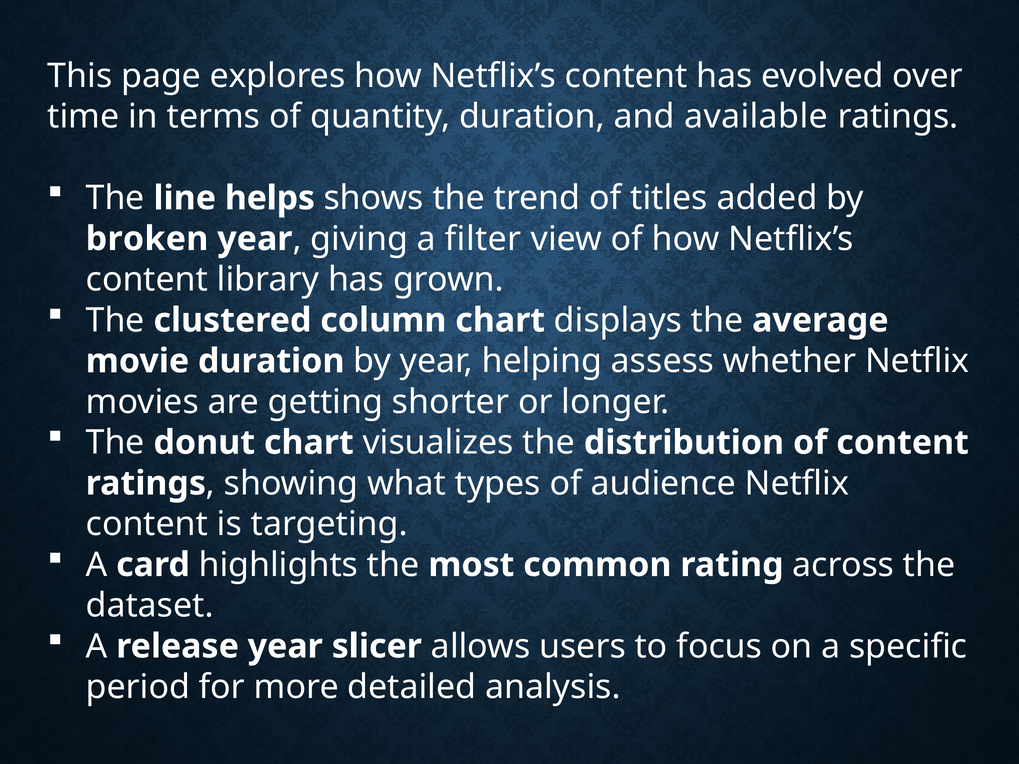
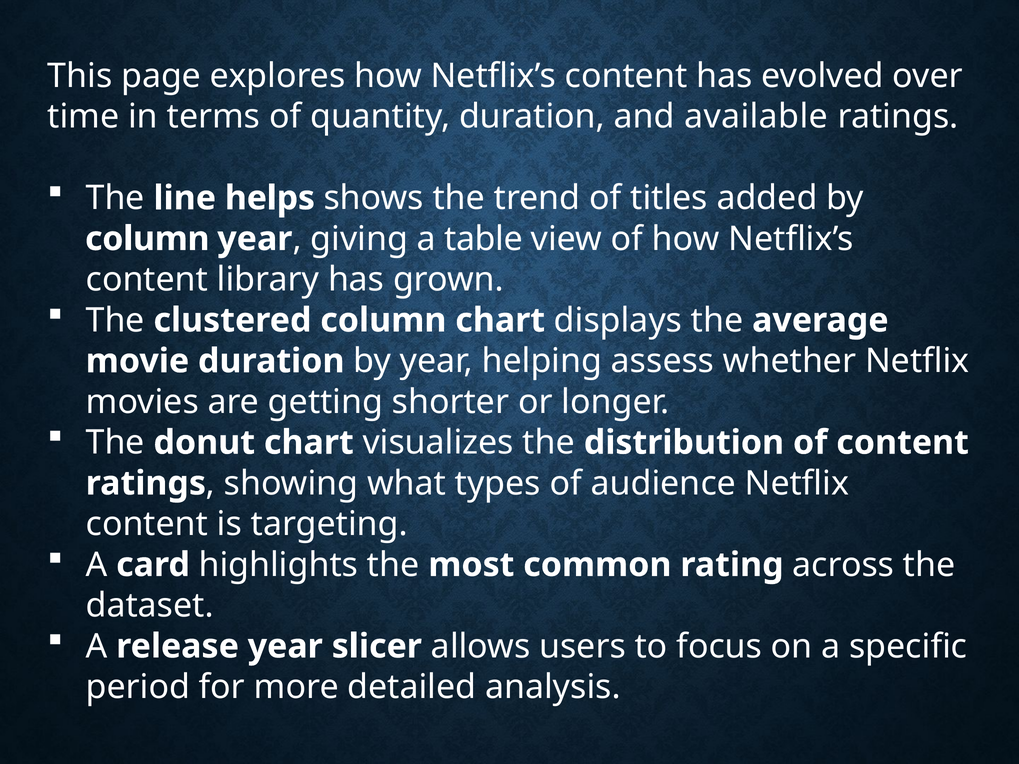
broken at (147, 239): broken -> column
filter: filter -> table
